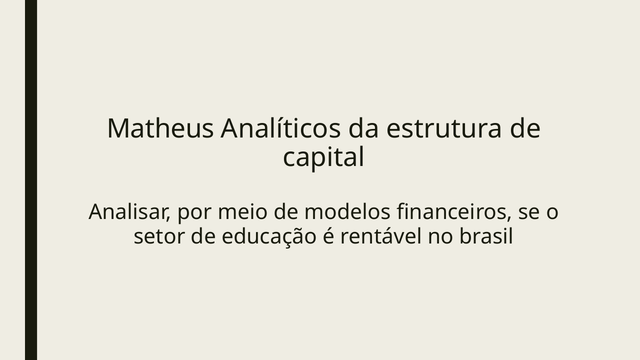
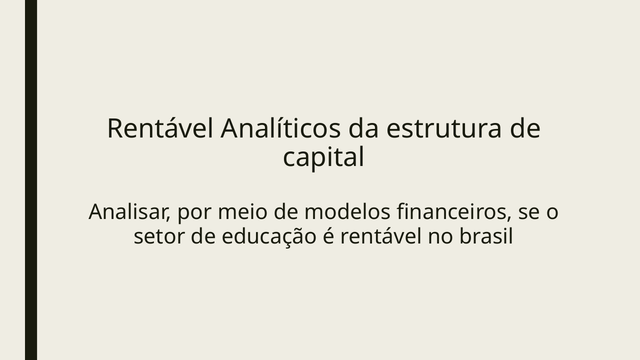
Matheus at (161, 129): Matheus -> Rentável
